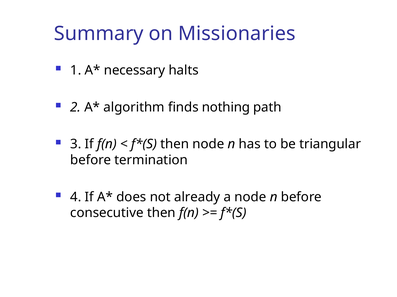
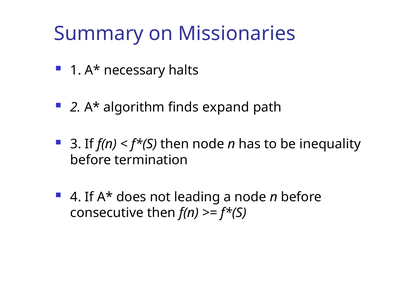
nothing: nothing -> expand
triangular: triangular -> inequality
already: already -> leading
